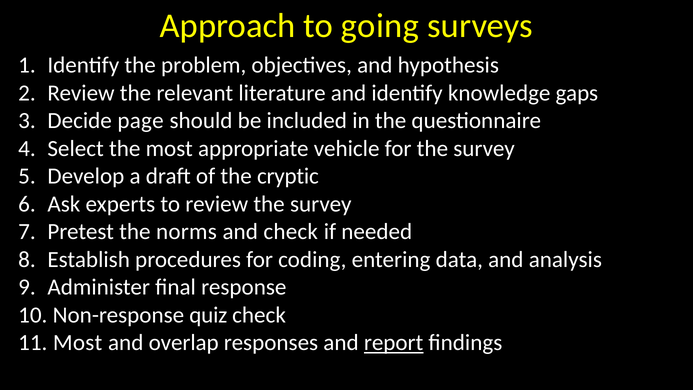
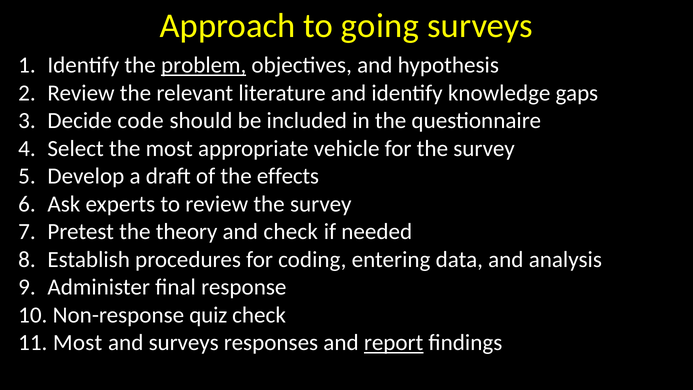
problem underline: none -> present
page: page -> code
cryptic: cryptic -> effects
norms: norms -> theory
and overlap: overlap -> surveys
